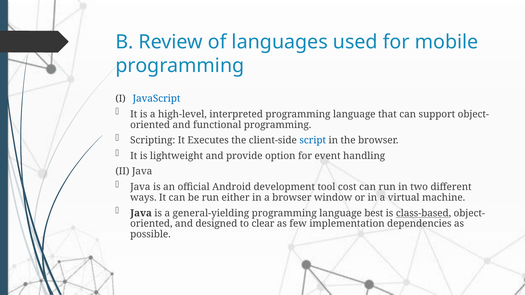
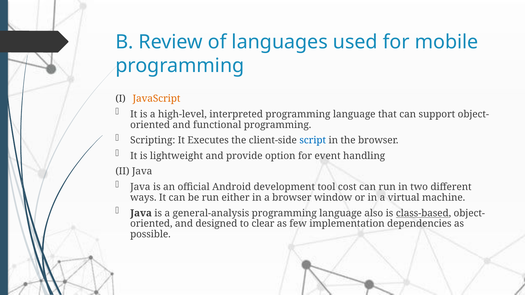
JavaScript colour: blue -> orange
general-yielding: general-yielding -> general-analysis
best: best -> also
